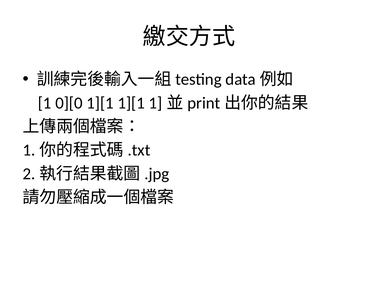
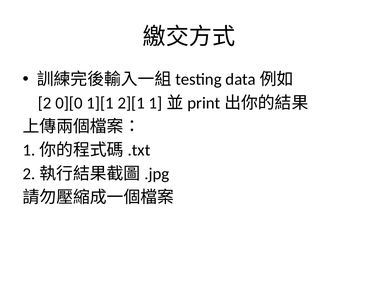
1 at (45, 103): 1 -> 2
1][1 1][1: 1][1 -> 2][1
